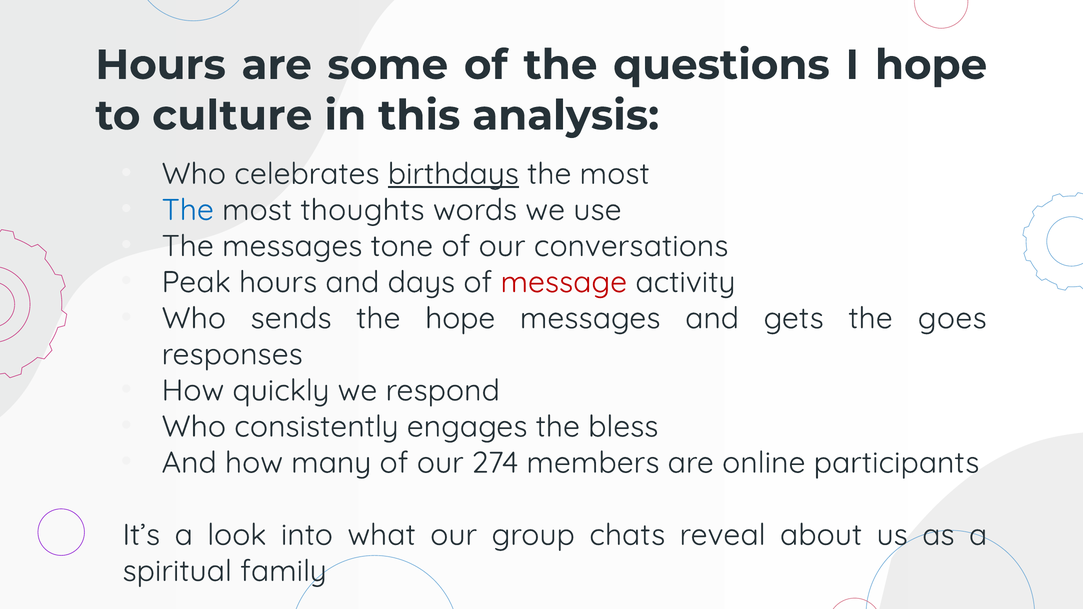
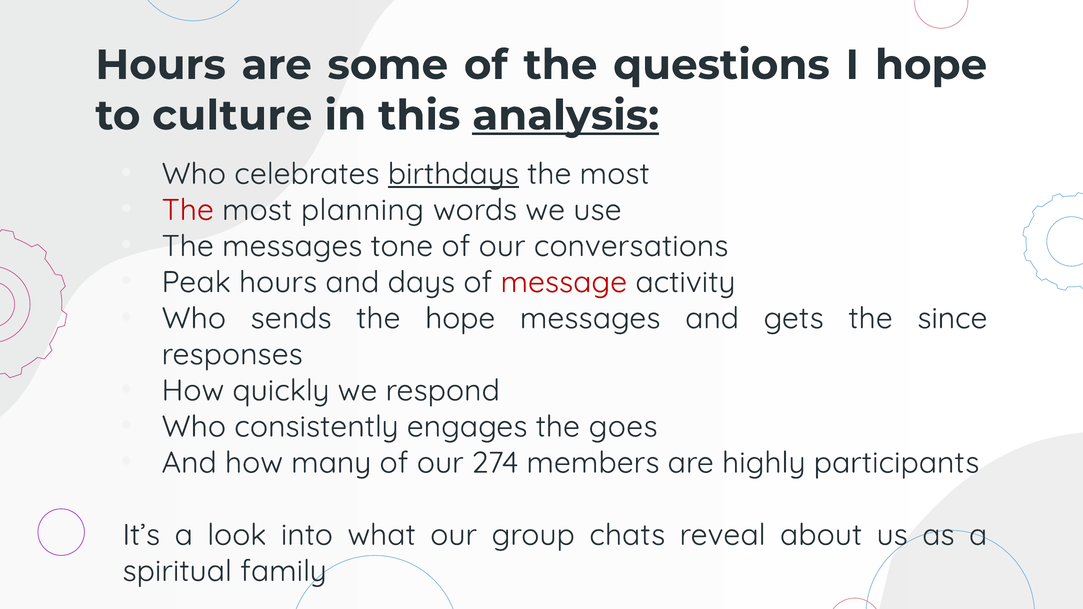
analysis underline: none -> present
The at (188, 210) colour: blue -> red
thoughts: thoughts -> planning
goes: goes -> since
bless: bless -> goes
online: online -> highly
